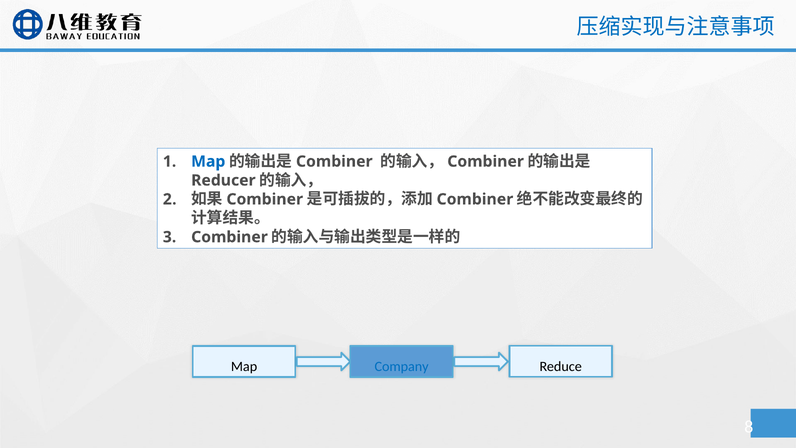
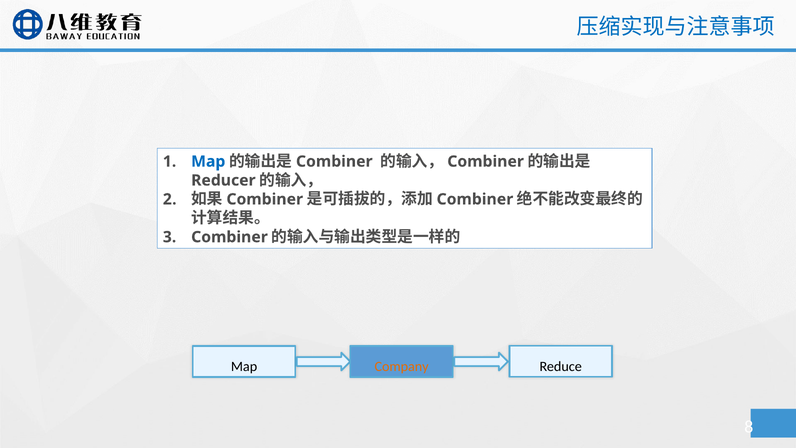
Company colour: blue -> orange
